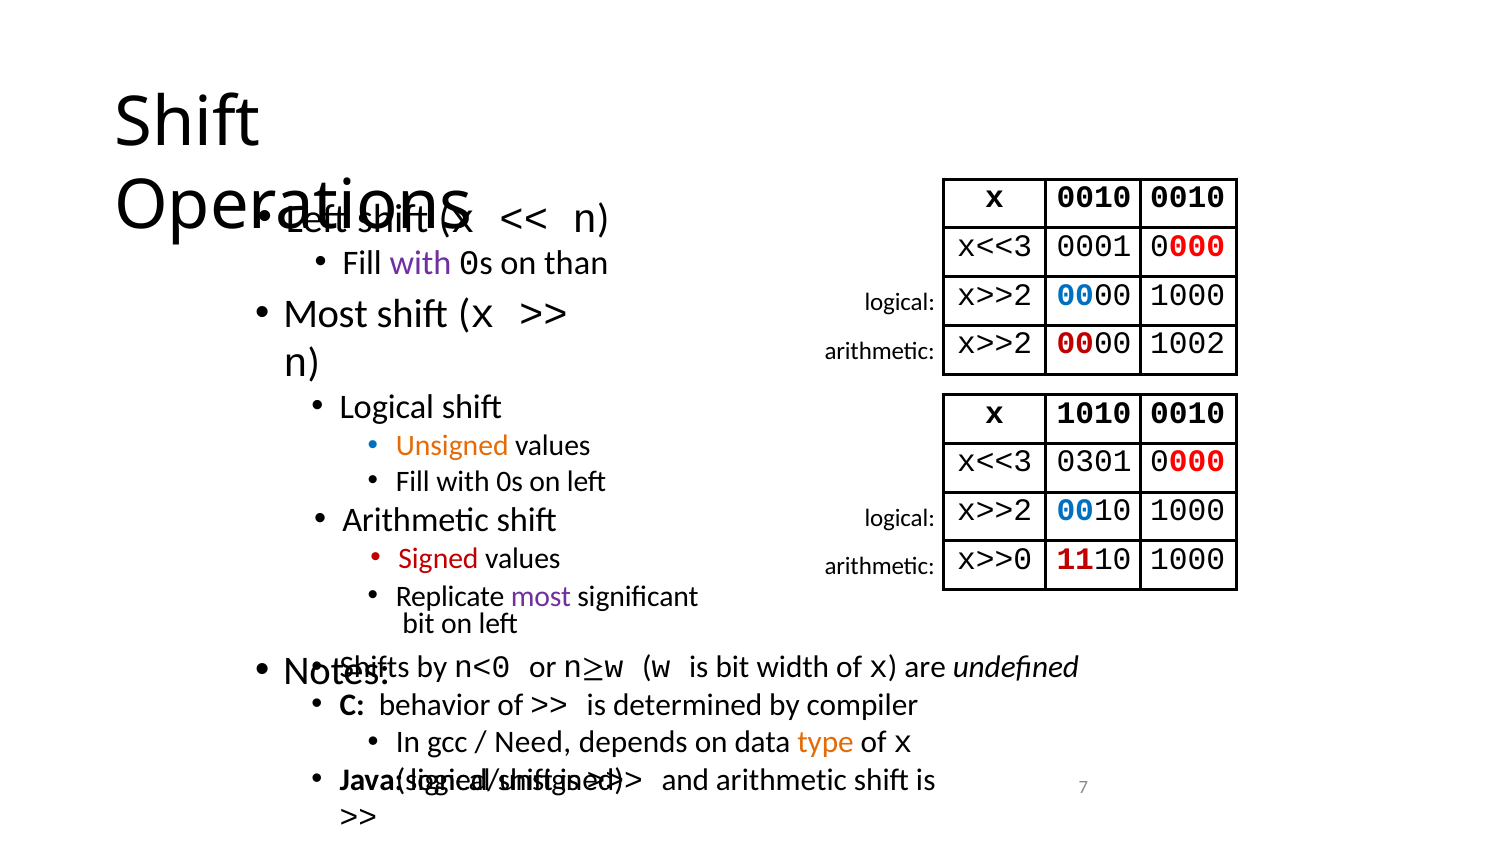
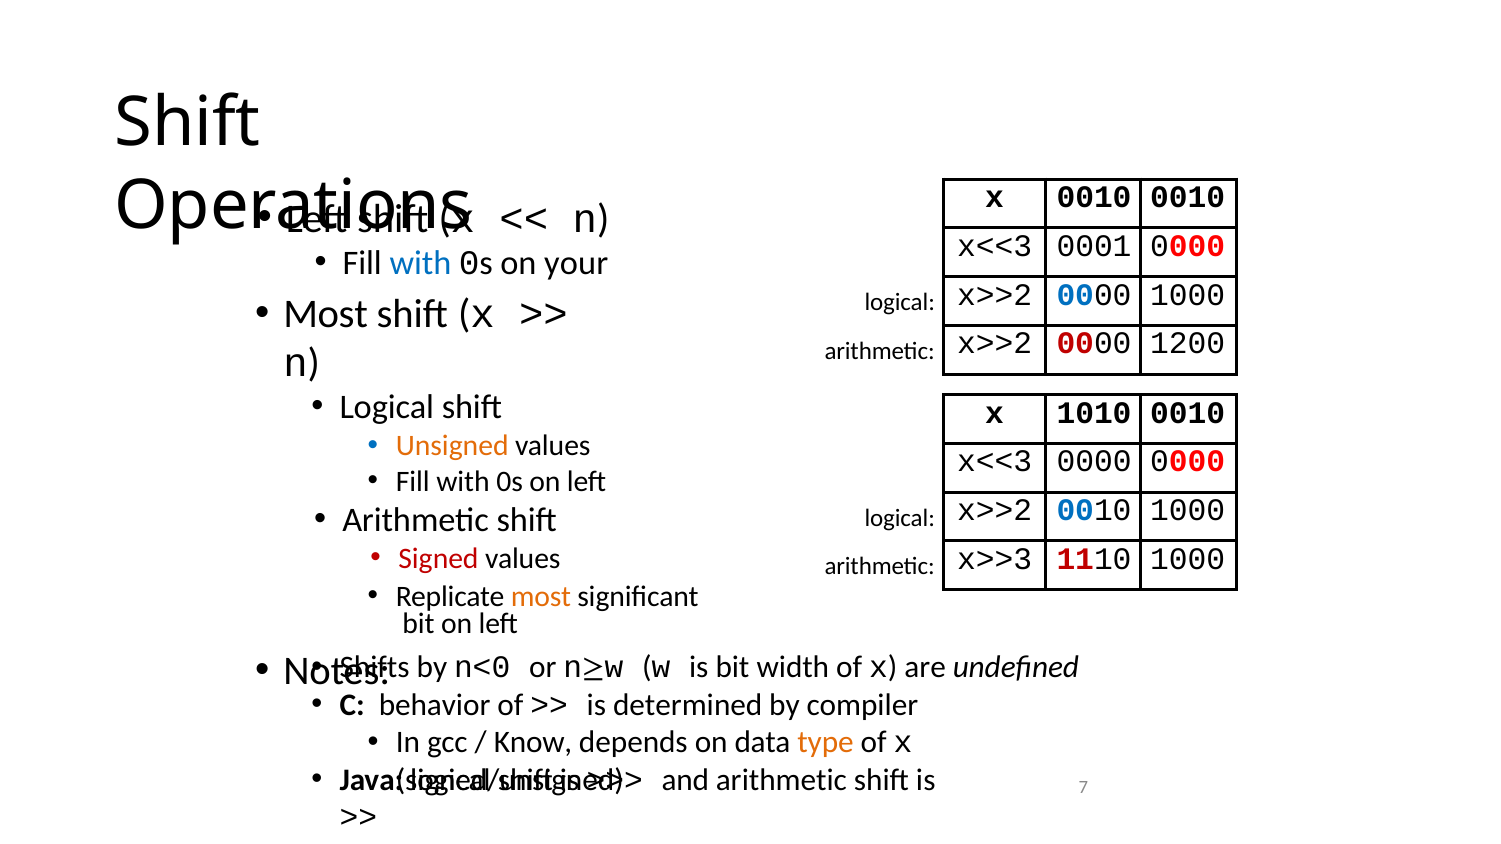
with at (420, 263) colour: purple -> blue
than: than -> your
1002: 1002 -> 1200
x<<3 0301: 0301 -> 0000
x>>0: x>>0 -> x>>3
most at (541, 597) colour: purple -> orange
Need: Need -> Know
